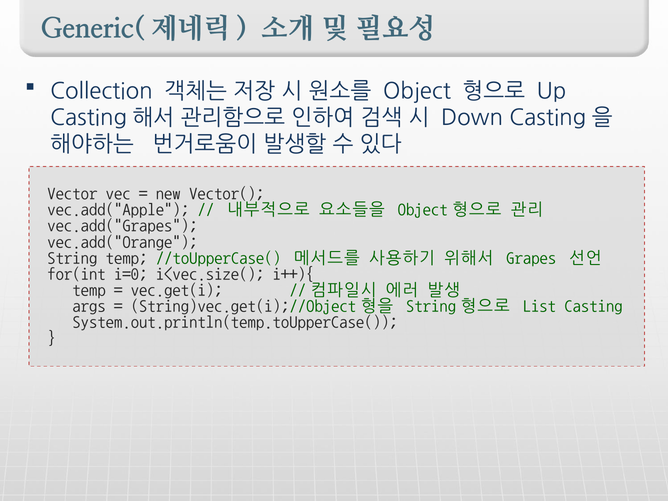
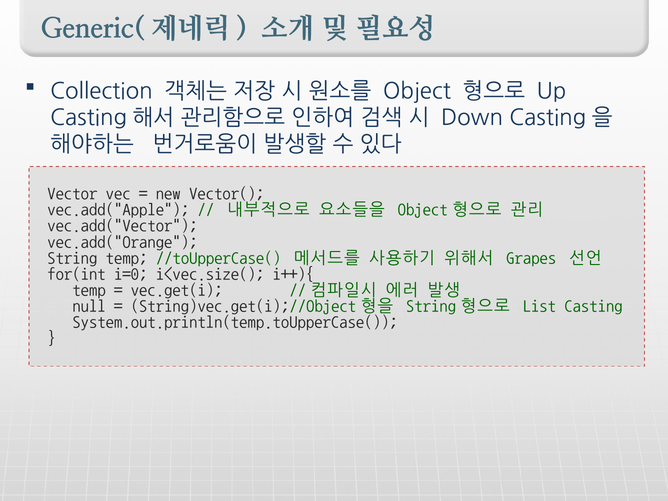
vec.add("Grapes: vec.add("Grapes -> vec.add("Vector
args: args -> null
